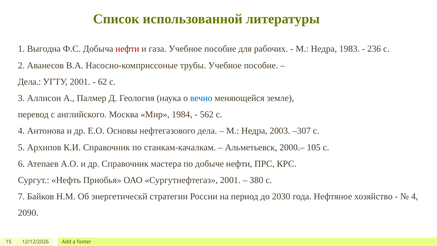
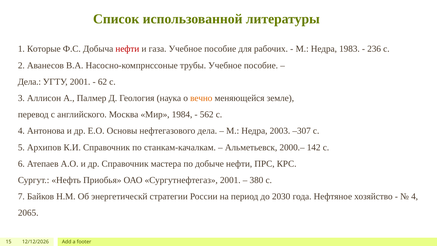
Выгодна: Выгодна -> Которые
вечно colour: blue -> orange
105: 105 -> 142
2090: 2090 -> 2065
